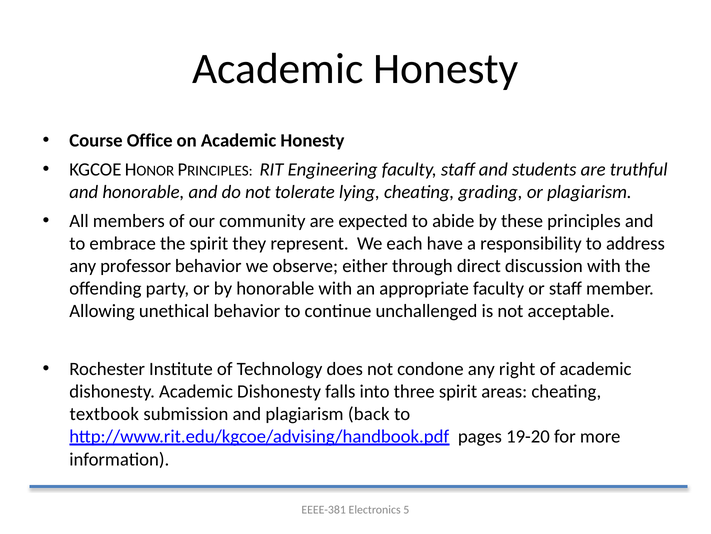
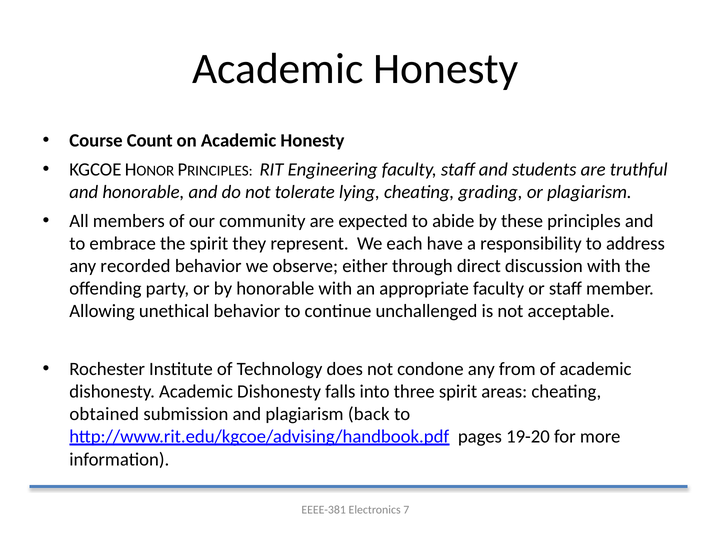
Office: Office -> Count
professor: professor -> recorded
right: right -> from
textbook: textbook -> obtained
5: 5 -> 7
